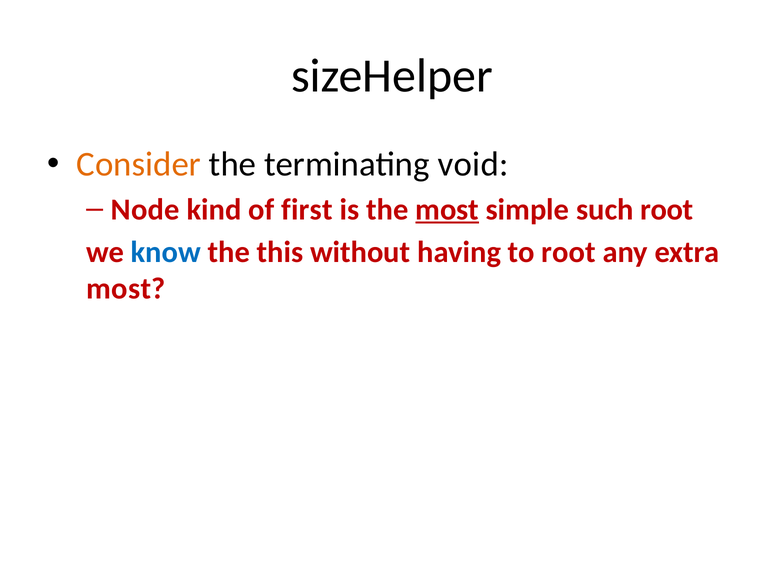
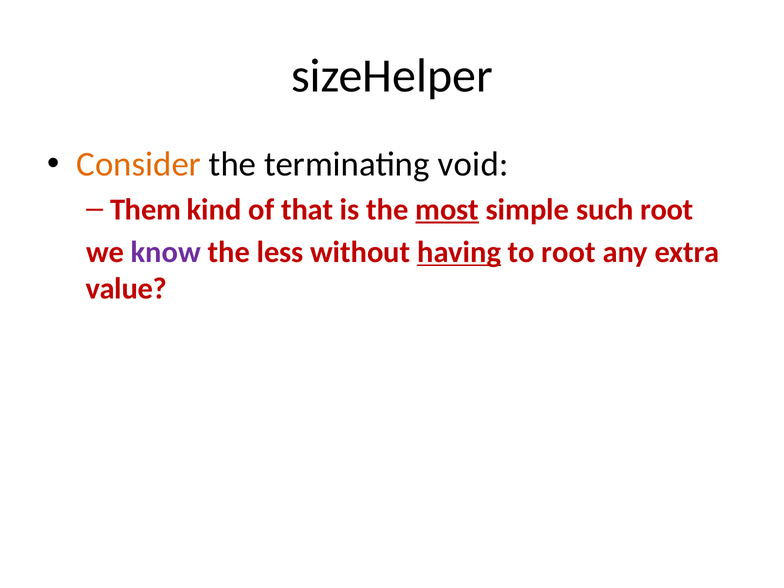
Node: Node -> Them
first: first -> that
know colour: blue -> purple
this: this -> less
having underline: none -> present
most at (126, 289): most -> value
